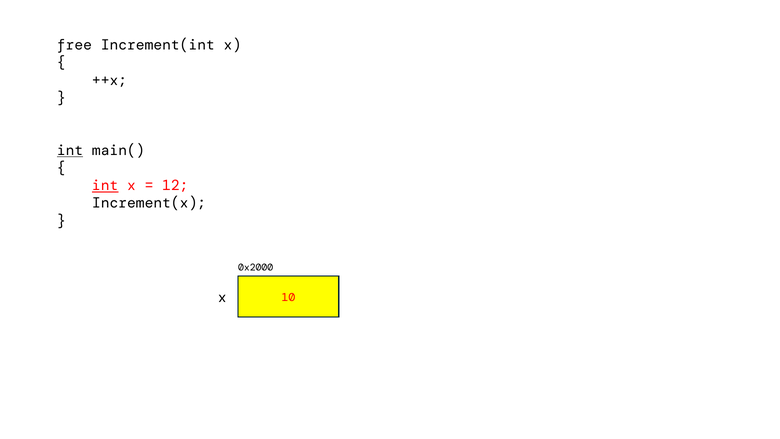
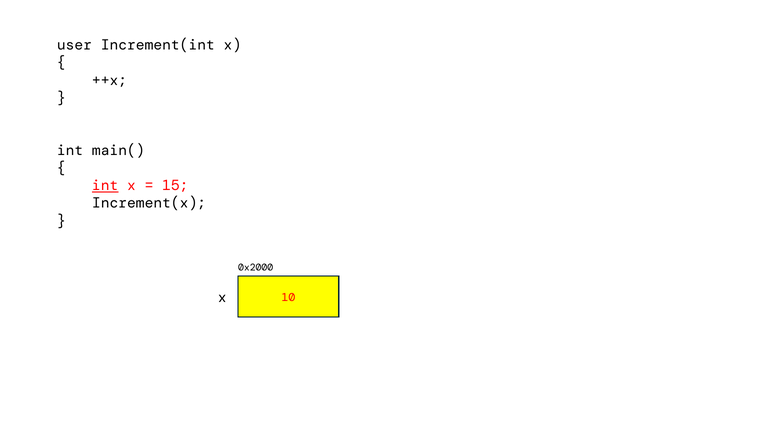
free: free -> user
int at (70, 150) underline: present -> none
12: 12 -> 15
